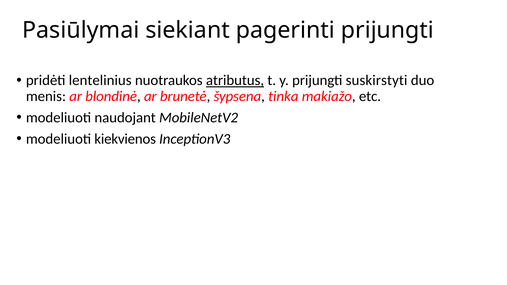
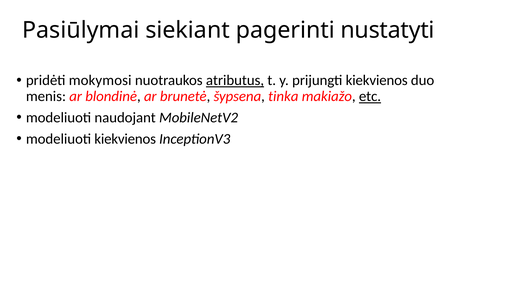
pagerinti prijungti: prijungti -> nustatyti
lentelinius: lentelinius -> mokymosi
prijungti suskirstyti: suskirstyti -> kiekvienos
etc underline: none -> present
